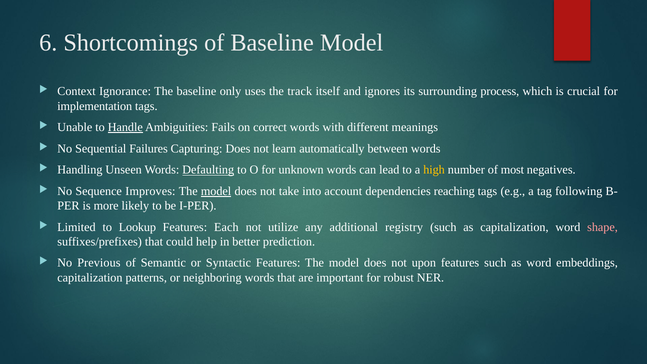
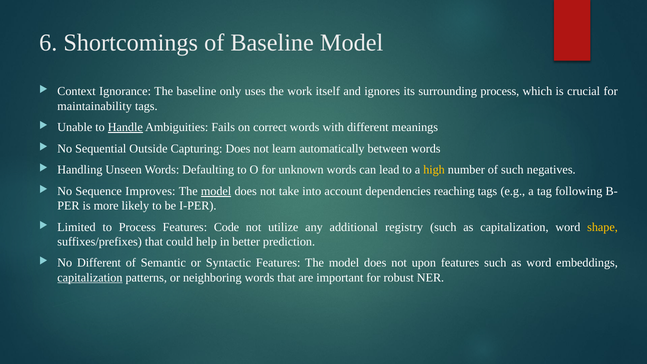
track: track -> work
implementation: implementation -> maintainability
Failures: Failures -> Outside
Defaulting underline: present -> none
of most: most -> such
to Lookup: Lookup -> Process
Each: Each -> Code
shape colour: pink -> yellow
No Previous: Previous -> Different
capitalization at (90, 277) underline: none -> present
